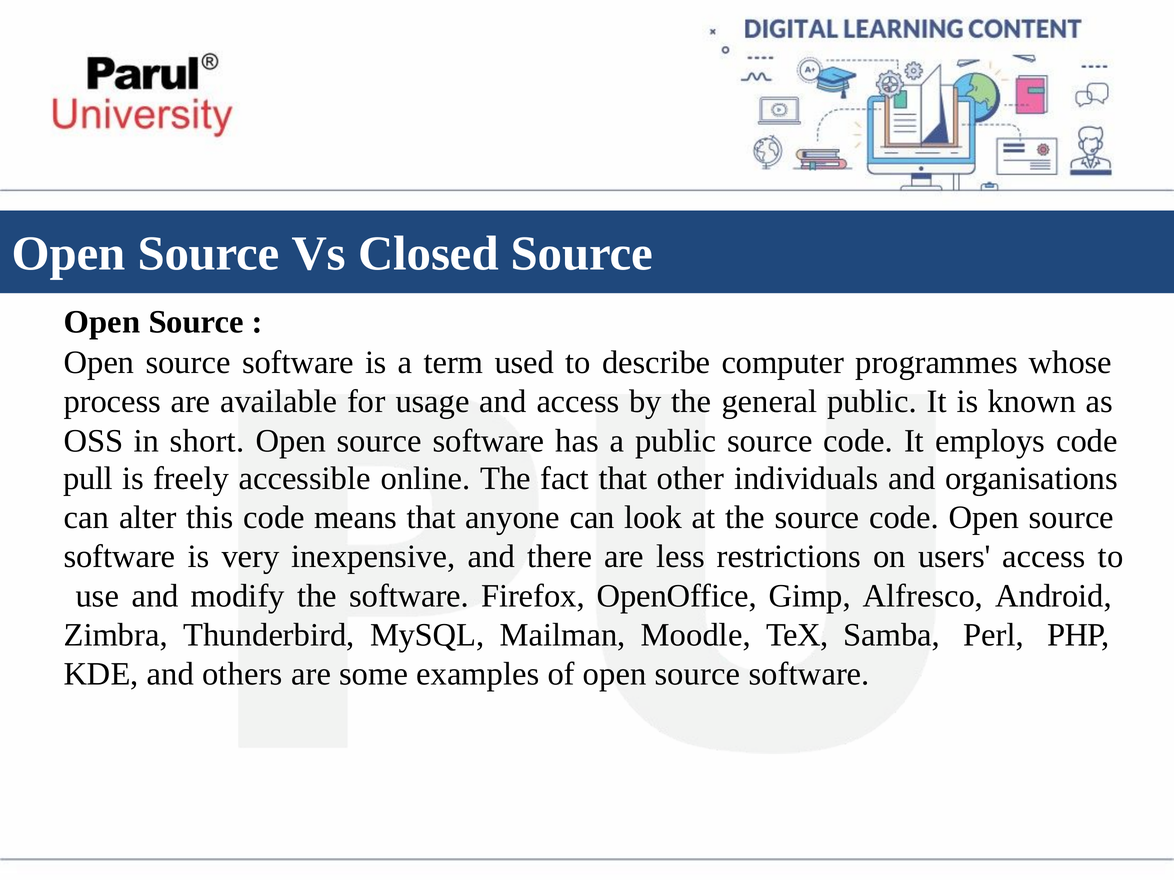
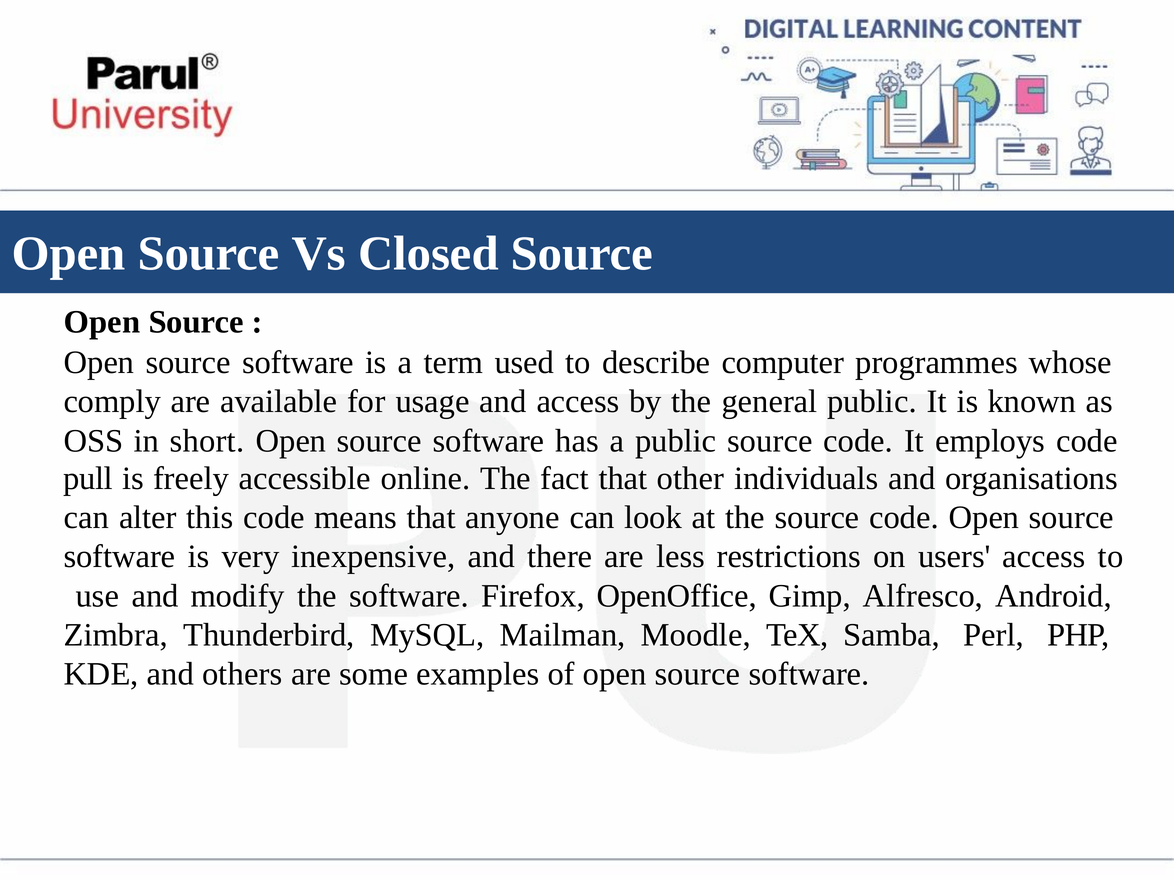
process: process -> comply
